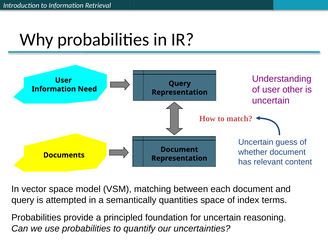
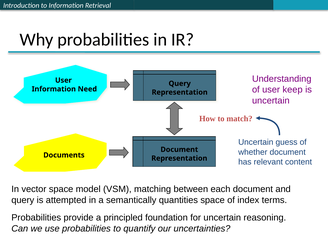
other: other -> keep
